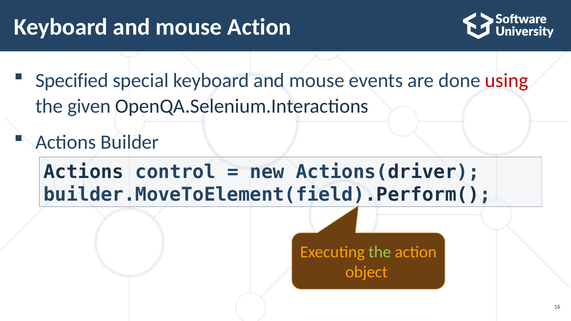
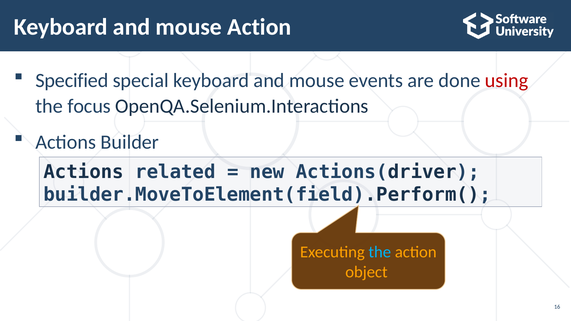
given: given -> focus
control: control -> related
the at (380, 252) colour: light green -> light blue
